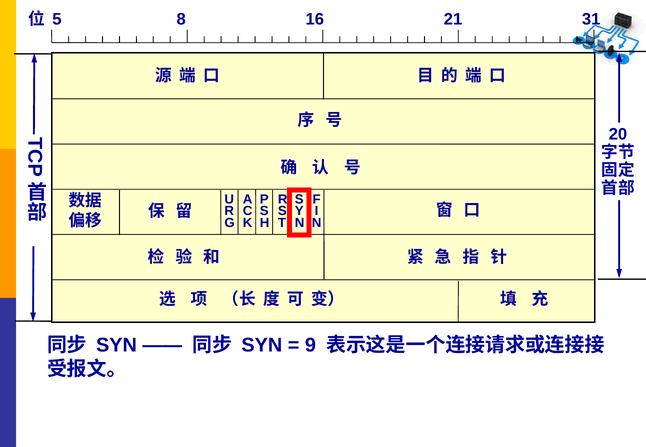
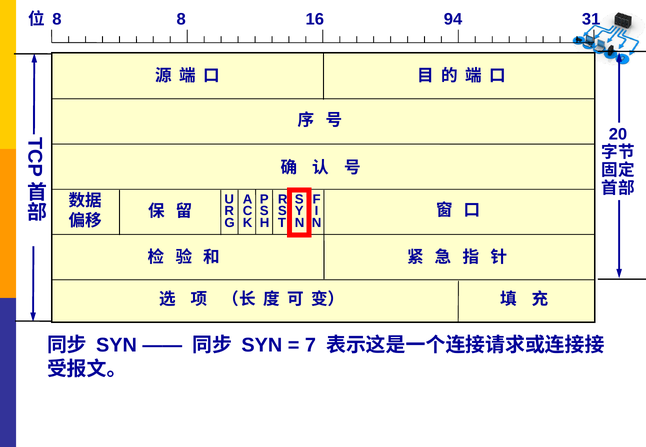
5 at (57, 19): 5 -> 8
21: 21 -> 94
9: 9 -> 7
